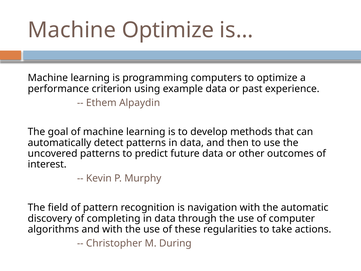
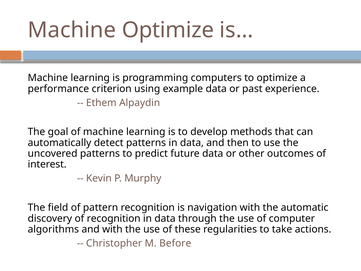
of completing: completing -> recognition
During: During -> Before
